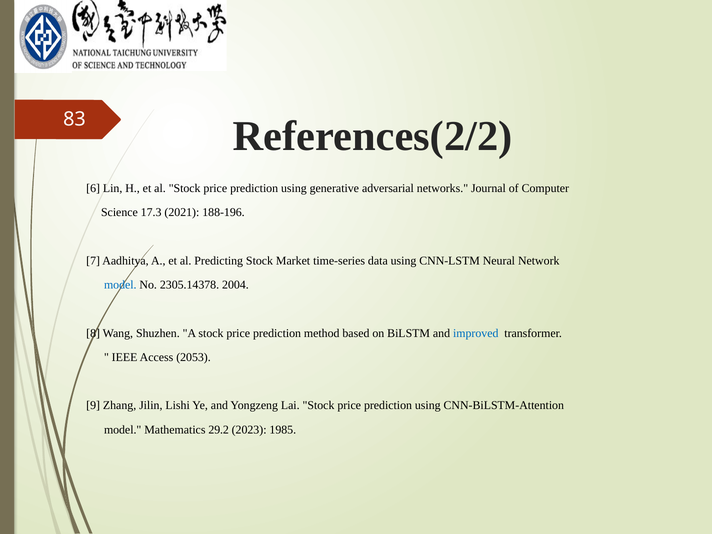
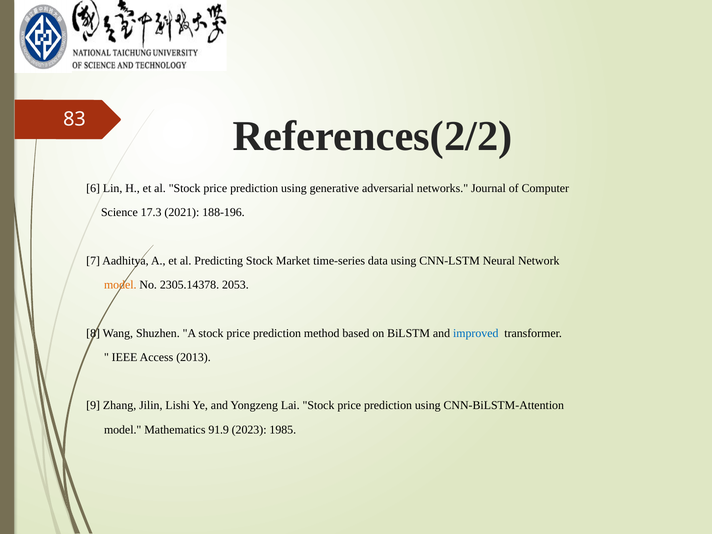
model at (120, 285) colour: blue -> orange
2004: 2004 -> 2053
2053: 2053 -> 2013
29.2: 29.2 -> 91.9
